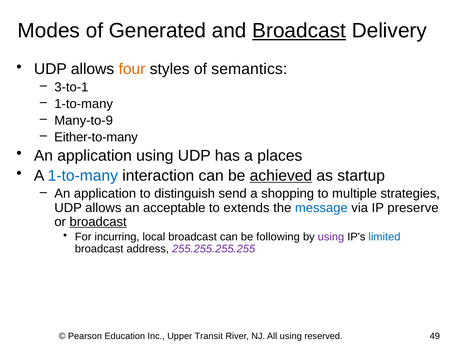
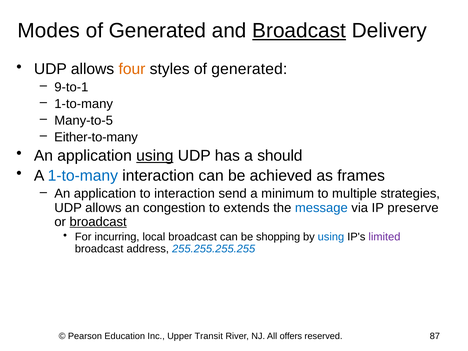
styles of semantics: semantics -> generated
3-to-1: 3-to-1 -> 9-to-1
Many-to-9: Many-to-9 -> Many-to-5
using at (155, 156) underline: none -> present
places: places -> should
achieved underline: present -> none
startup: startup -> frames
to distinguish: distinguish -> interaction
shopping: shopping -> minimum
acceptable: acceptable -> congestion
following: following -> shopping
using at (331, 237) colour: purple -> blue
limited colour: blue -> purple
255.255.255.255 colour: purple -> blue
All using: using -> offers
49: 49 -> 87
